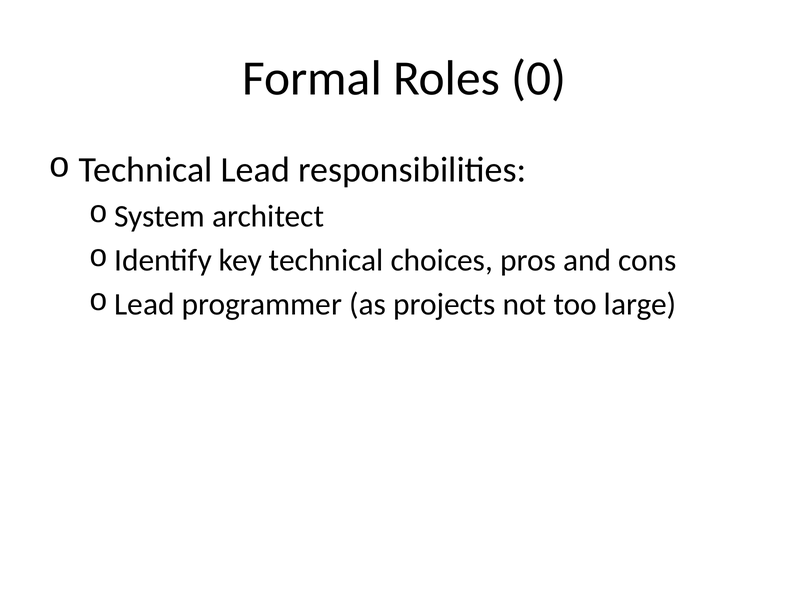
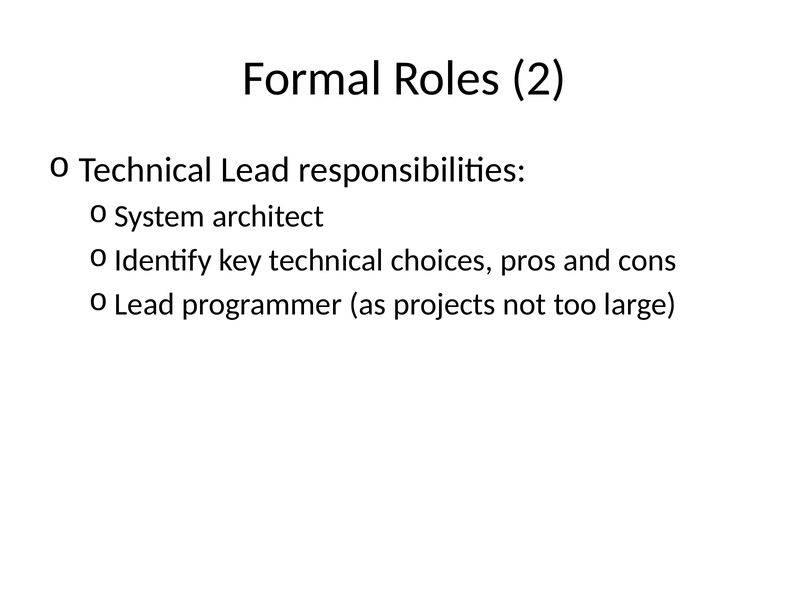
0: 0 -> 2
